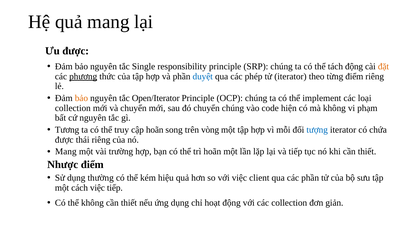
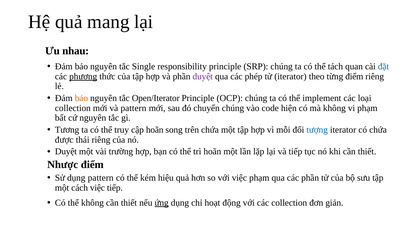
Ưu được: được -> nhau
tách động: động -> quan
đặt colour: orange -> blue
duyệt at (203, 76) colour: blue -> purple
và chuyển: chuyển -> pattern
trên vòng: vòng -> chứa
Mang at (66, 151): Mang -> Duyệt
dụng thường: thường -> pattern
việc client: client -> phạm
ứng underline: none -> present
